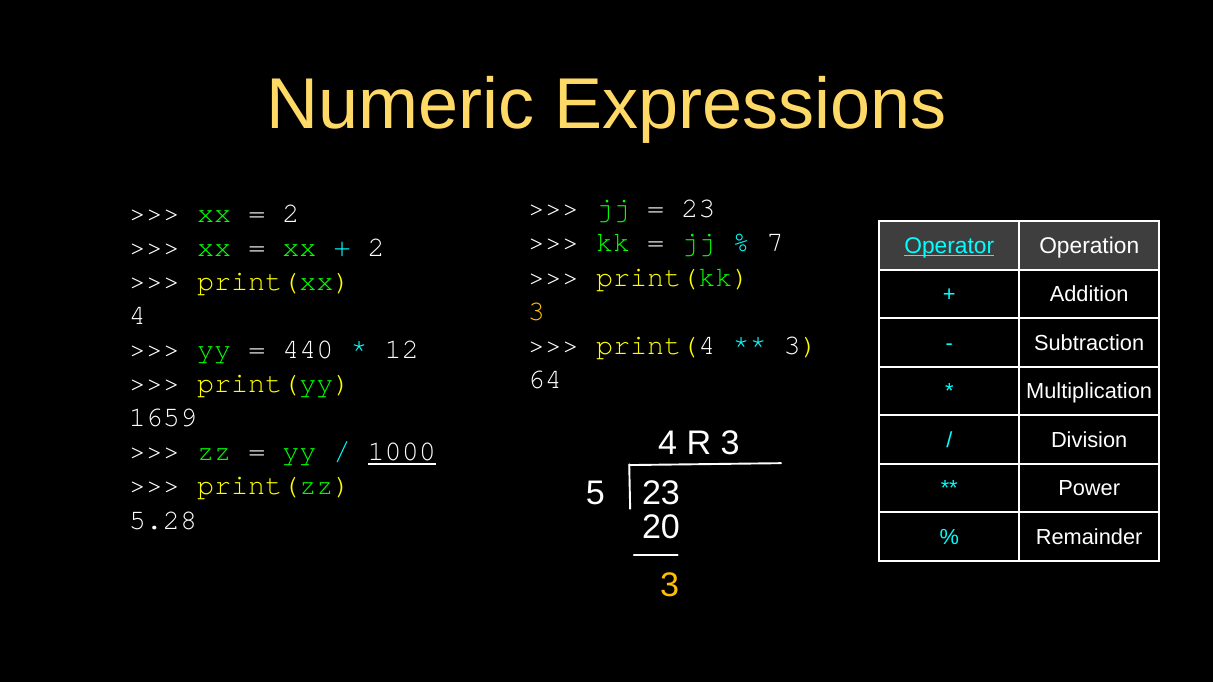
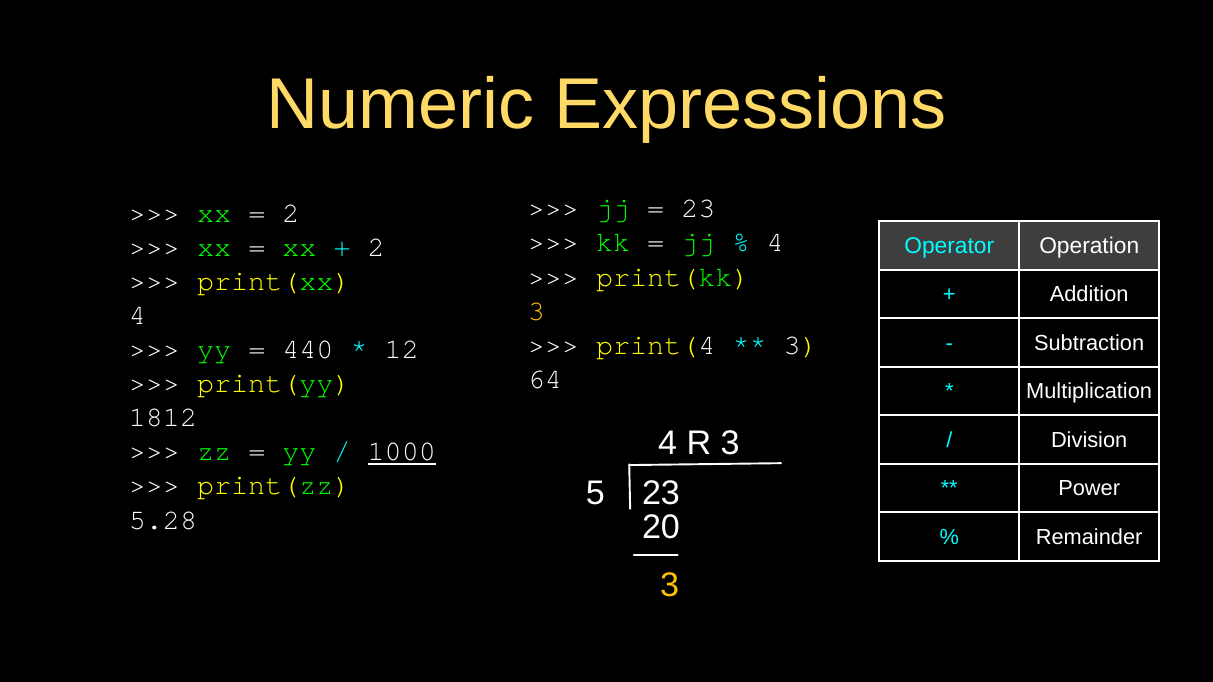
7 at (775, 243): 7 -> 4
Operator underline: present -> none
1659: 1659 -> 1812
